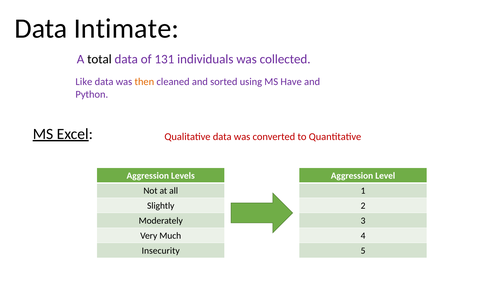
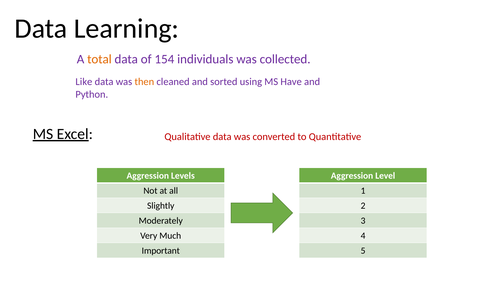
Intimate: Intimate -> Learning
total colour: black -> orange
131: 131 -> 154
Insecurity: Insecurity -> Important
